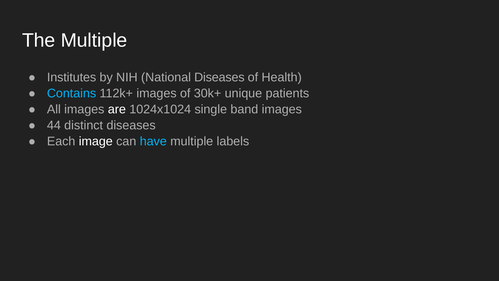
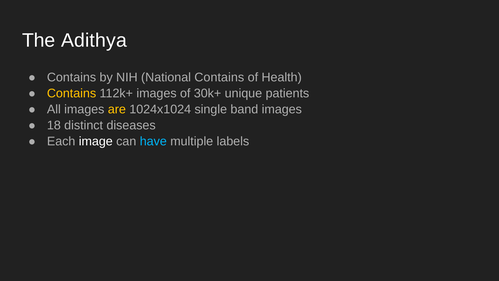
The Multiple: Multiple -> Adithya
Institutes at (72, 77): Institutes -> Contains
National Diseases: Diseases -> Contains
Contains at (72, 93) colour: light blue -> yellow
are colour: white -> yellow
44: 44 -> 18
